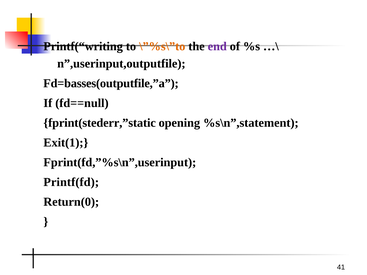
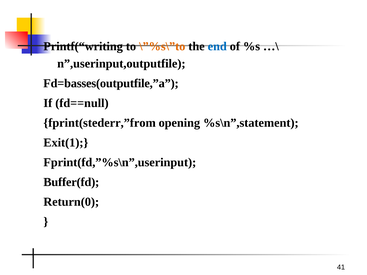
end colour: purple -> blue
fprint(stederr,”static: fprint(stederr,”static -> fprint(stederr,”from
Printf(fd: Printf(fd -> Buffer(fd
